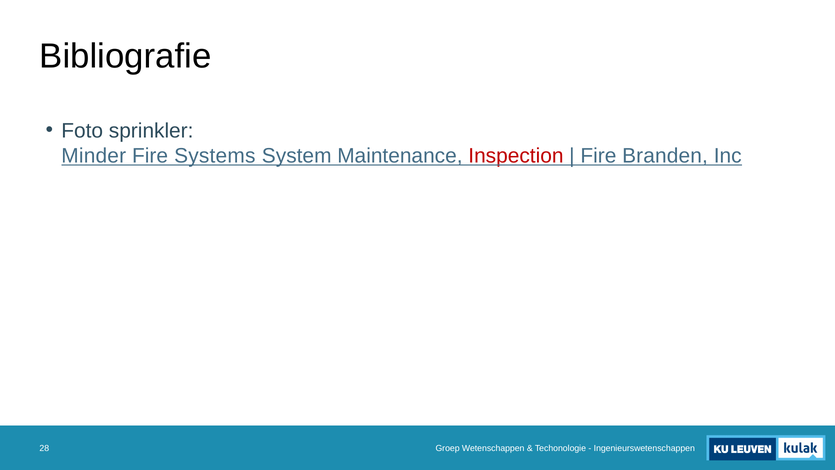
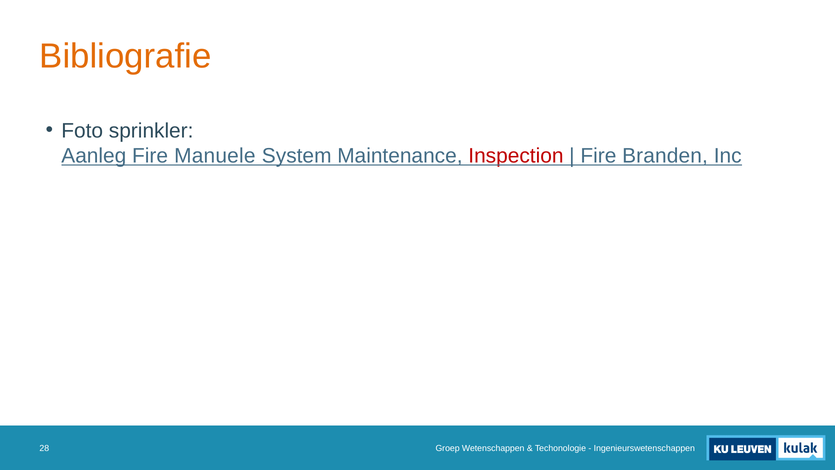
Bibliografie colour: black -> orange
Minder: Minder -> Aanleg
Systems: Systems -> Manuele
